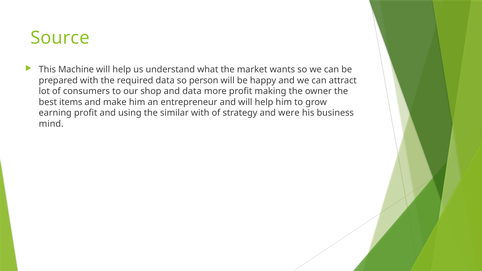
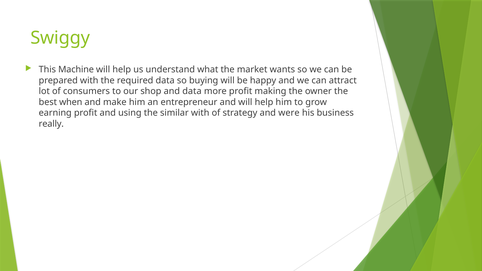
Source: Source -> Swiggy
person: person -> buying
items: items -> when
mind: mind -> really
